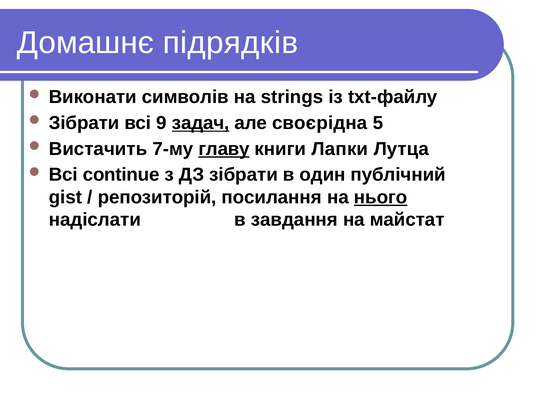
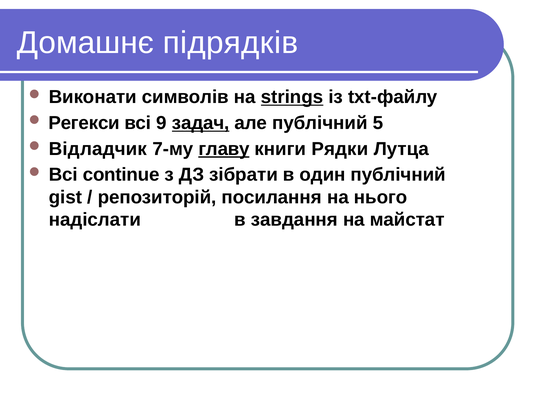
strings underline: none -> present
Зiбрати at (84, 123): Зiбрати -> Регекси
але своєрідна: своєрідна -> публічний
Вистачить: Вистачить -> Відладчик
Лапки: Лапки -> Рядки
нього underline: present -> none
